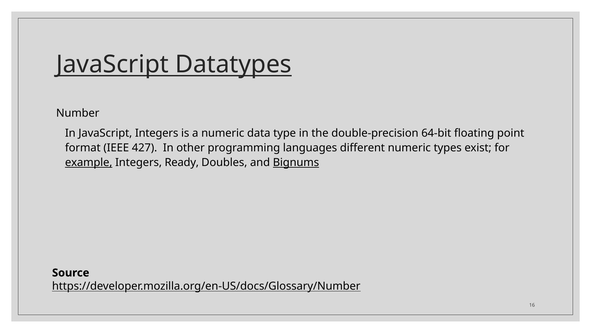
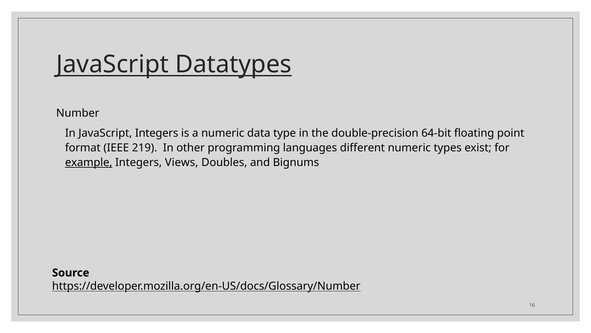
427: 427 -> 219
Ready: Ready -> Views
Bignums underline: present -> none
